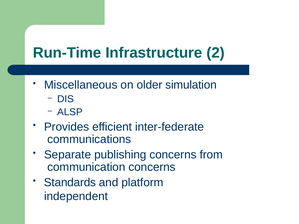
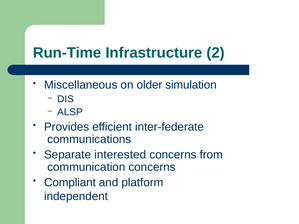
publishing: publishing -> interested
Standards: Standards -> Compliant
